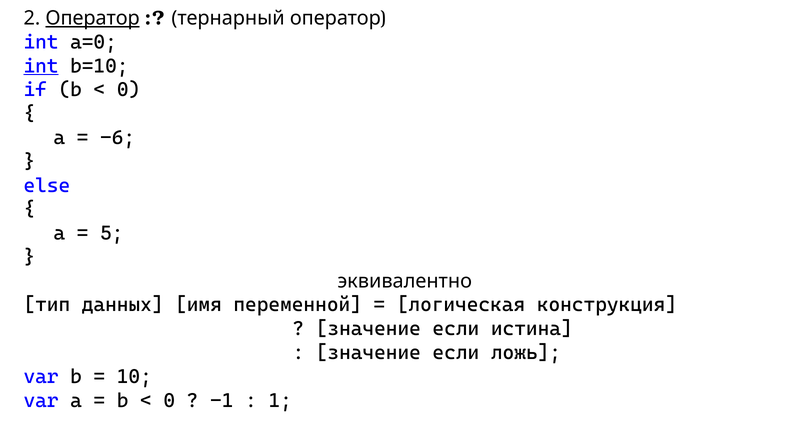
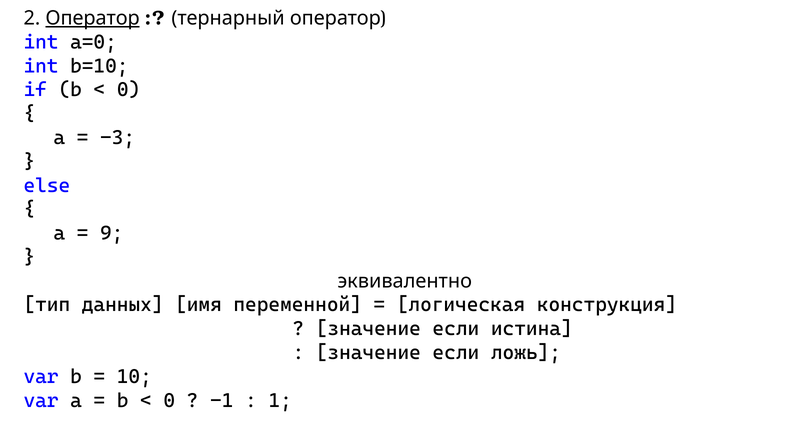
int at (41, 66) underline: present -> none
-6: -6 -> -3
5: 5 -> 9
